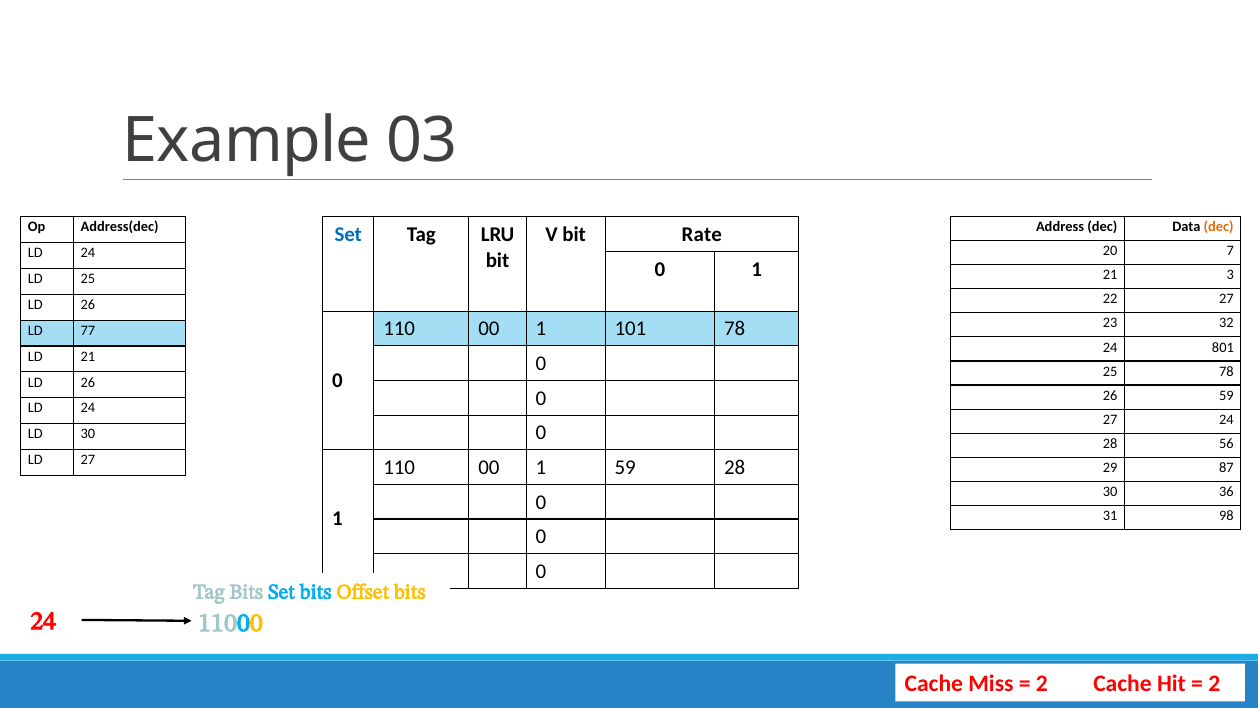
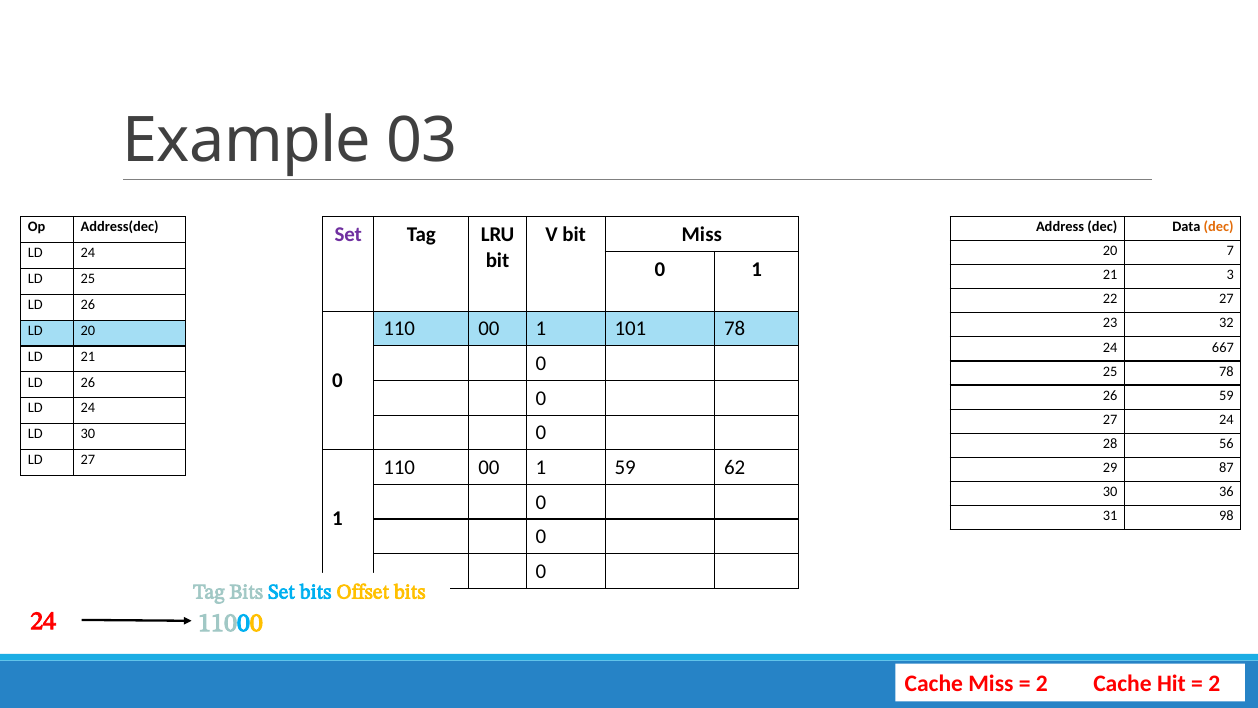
Set at (348, 234) colour: blue -> purple
bit Rate: Rate -> Miss
LD 77: 77 -> 20
801: 801 -> 667
59 28: 28 -> 62
